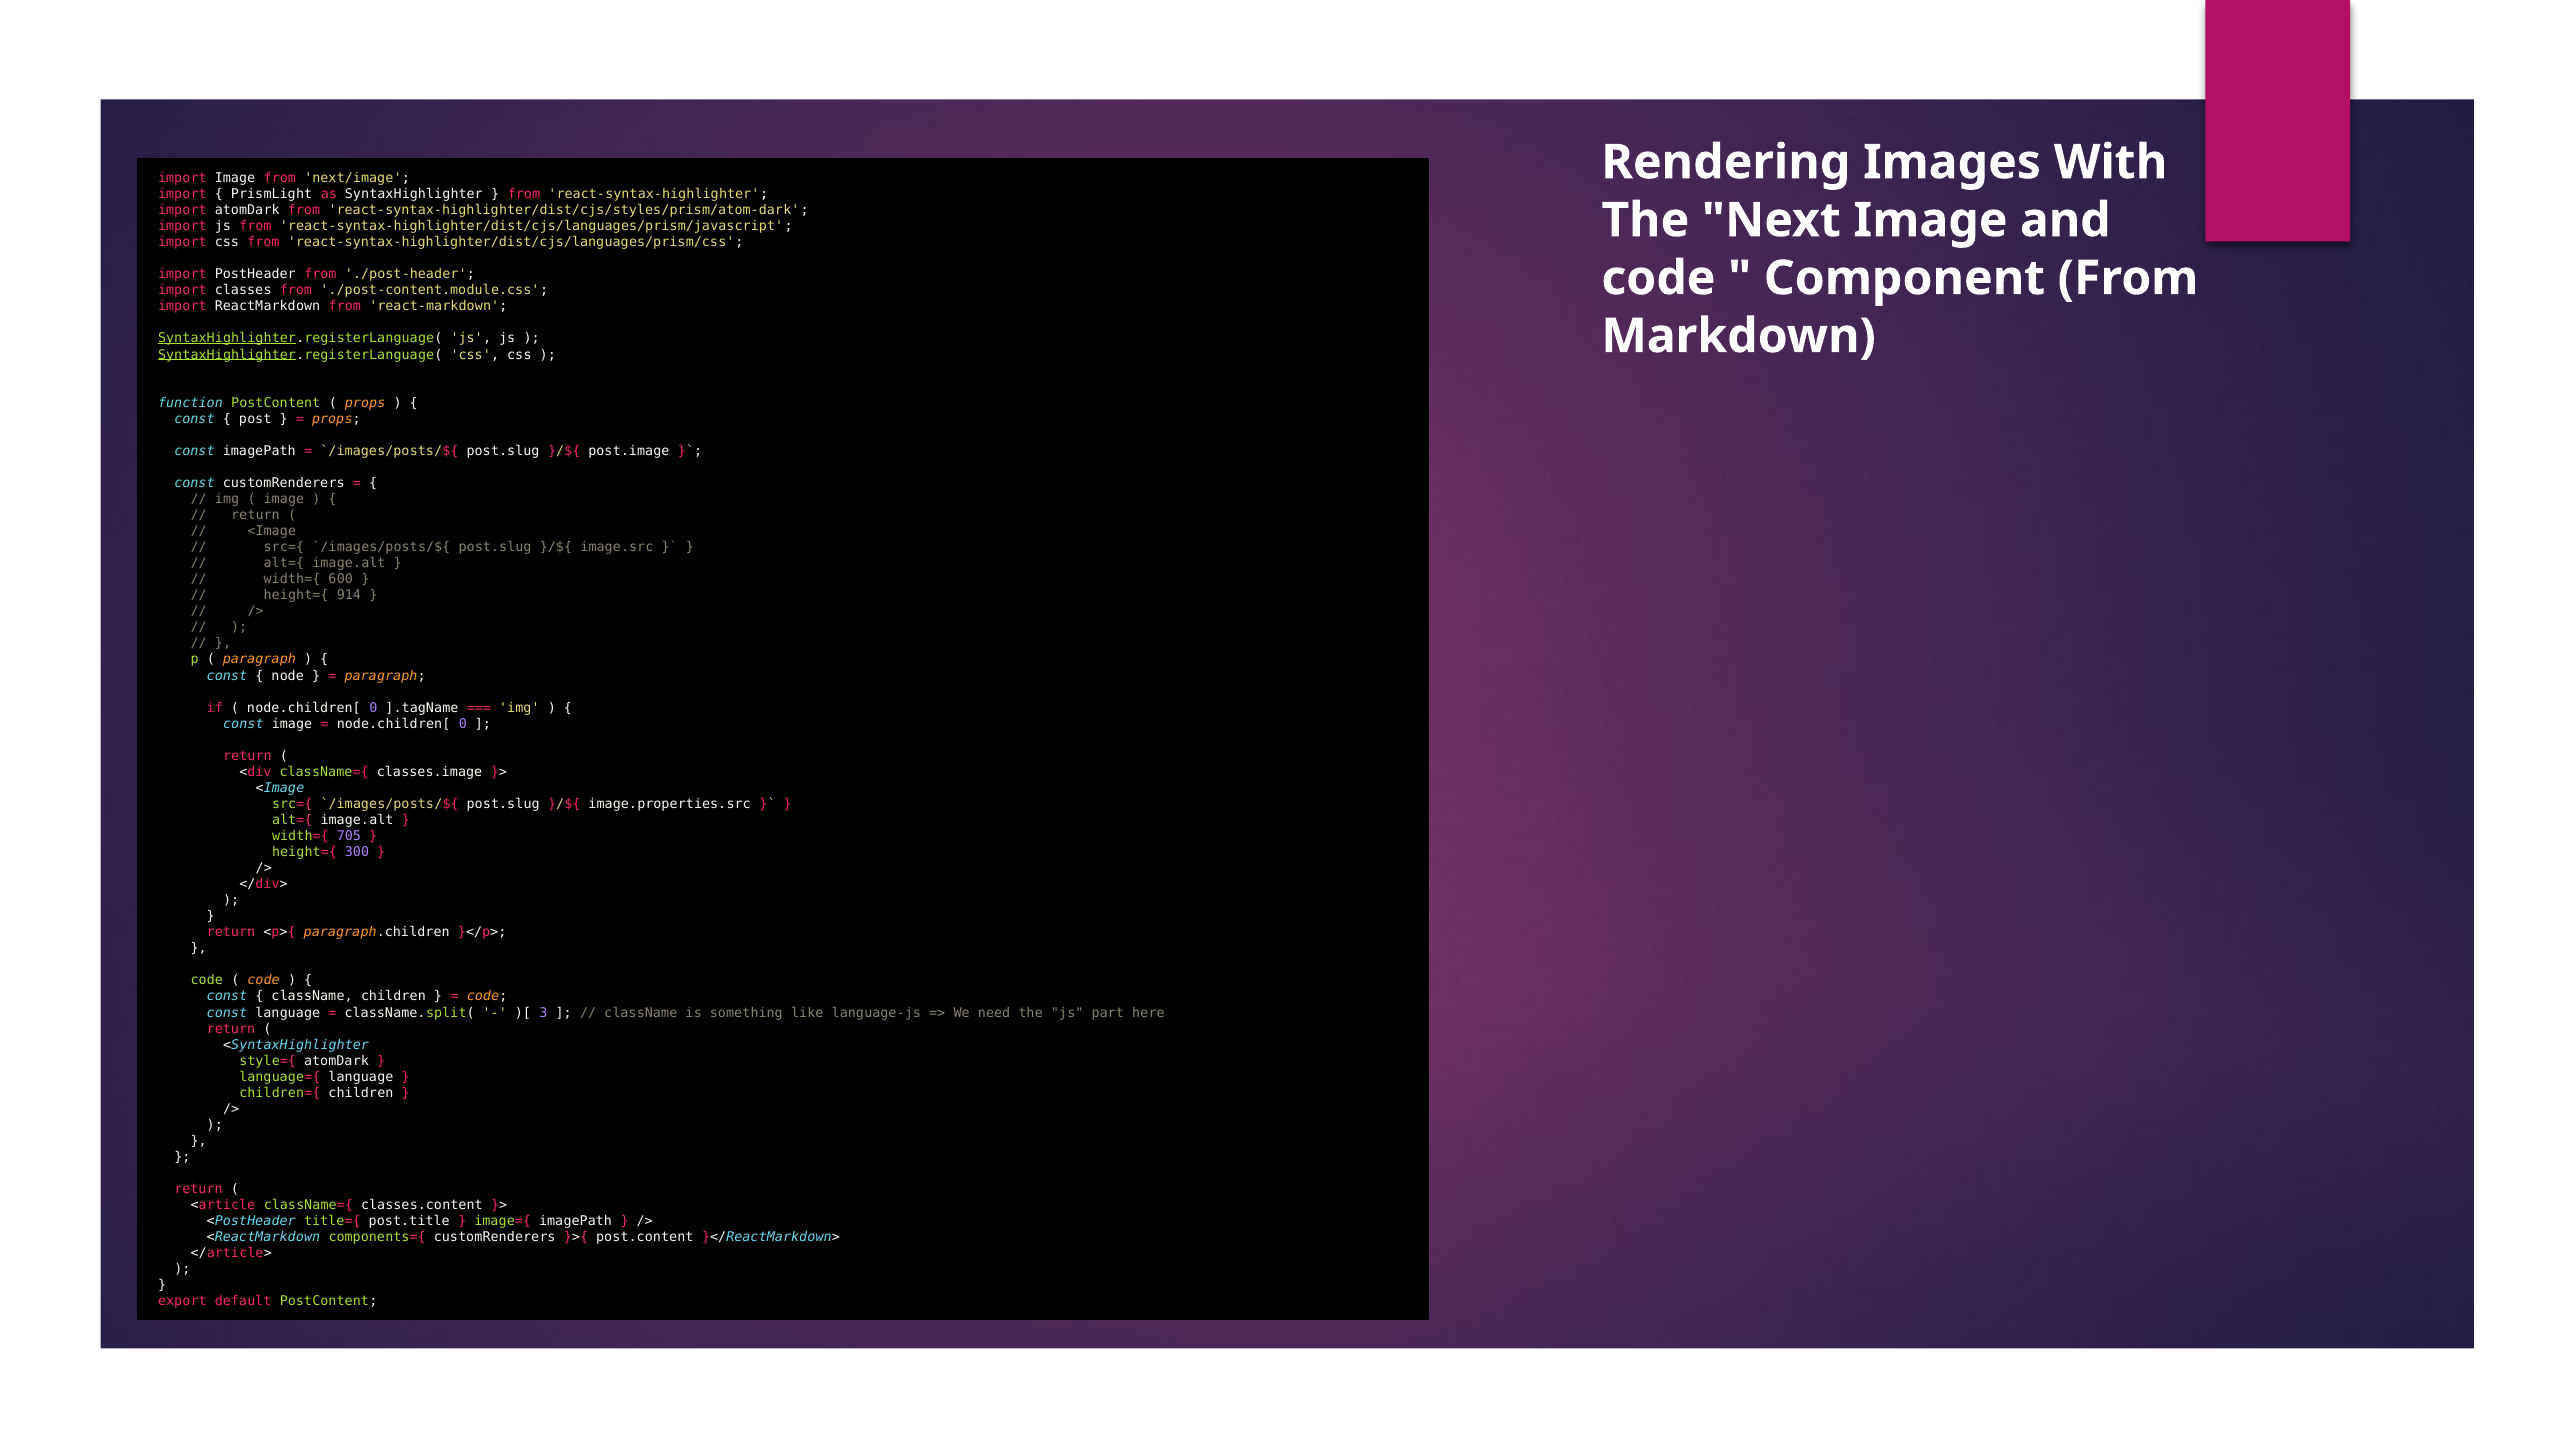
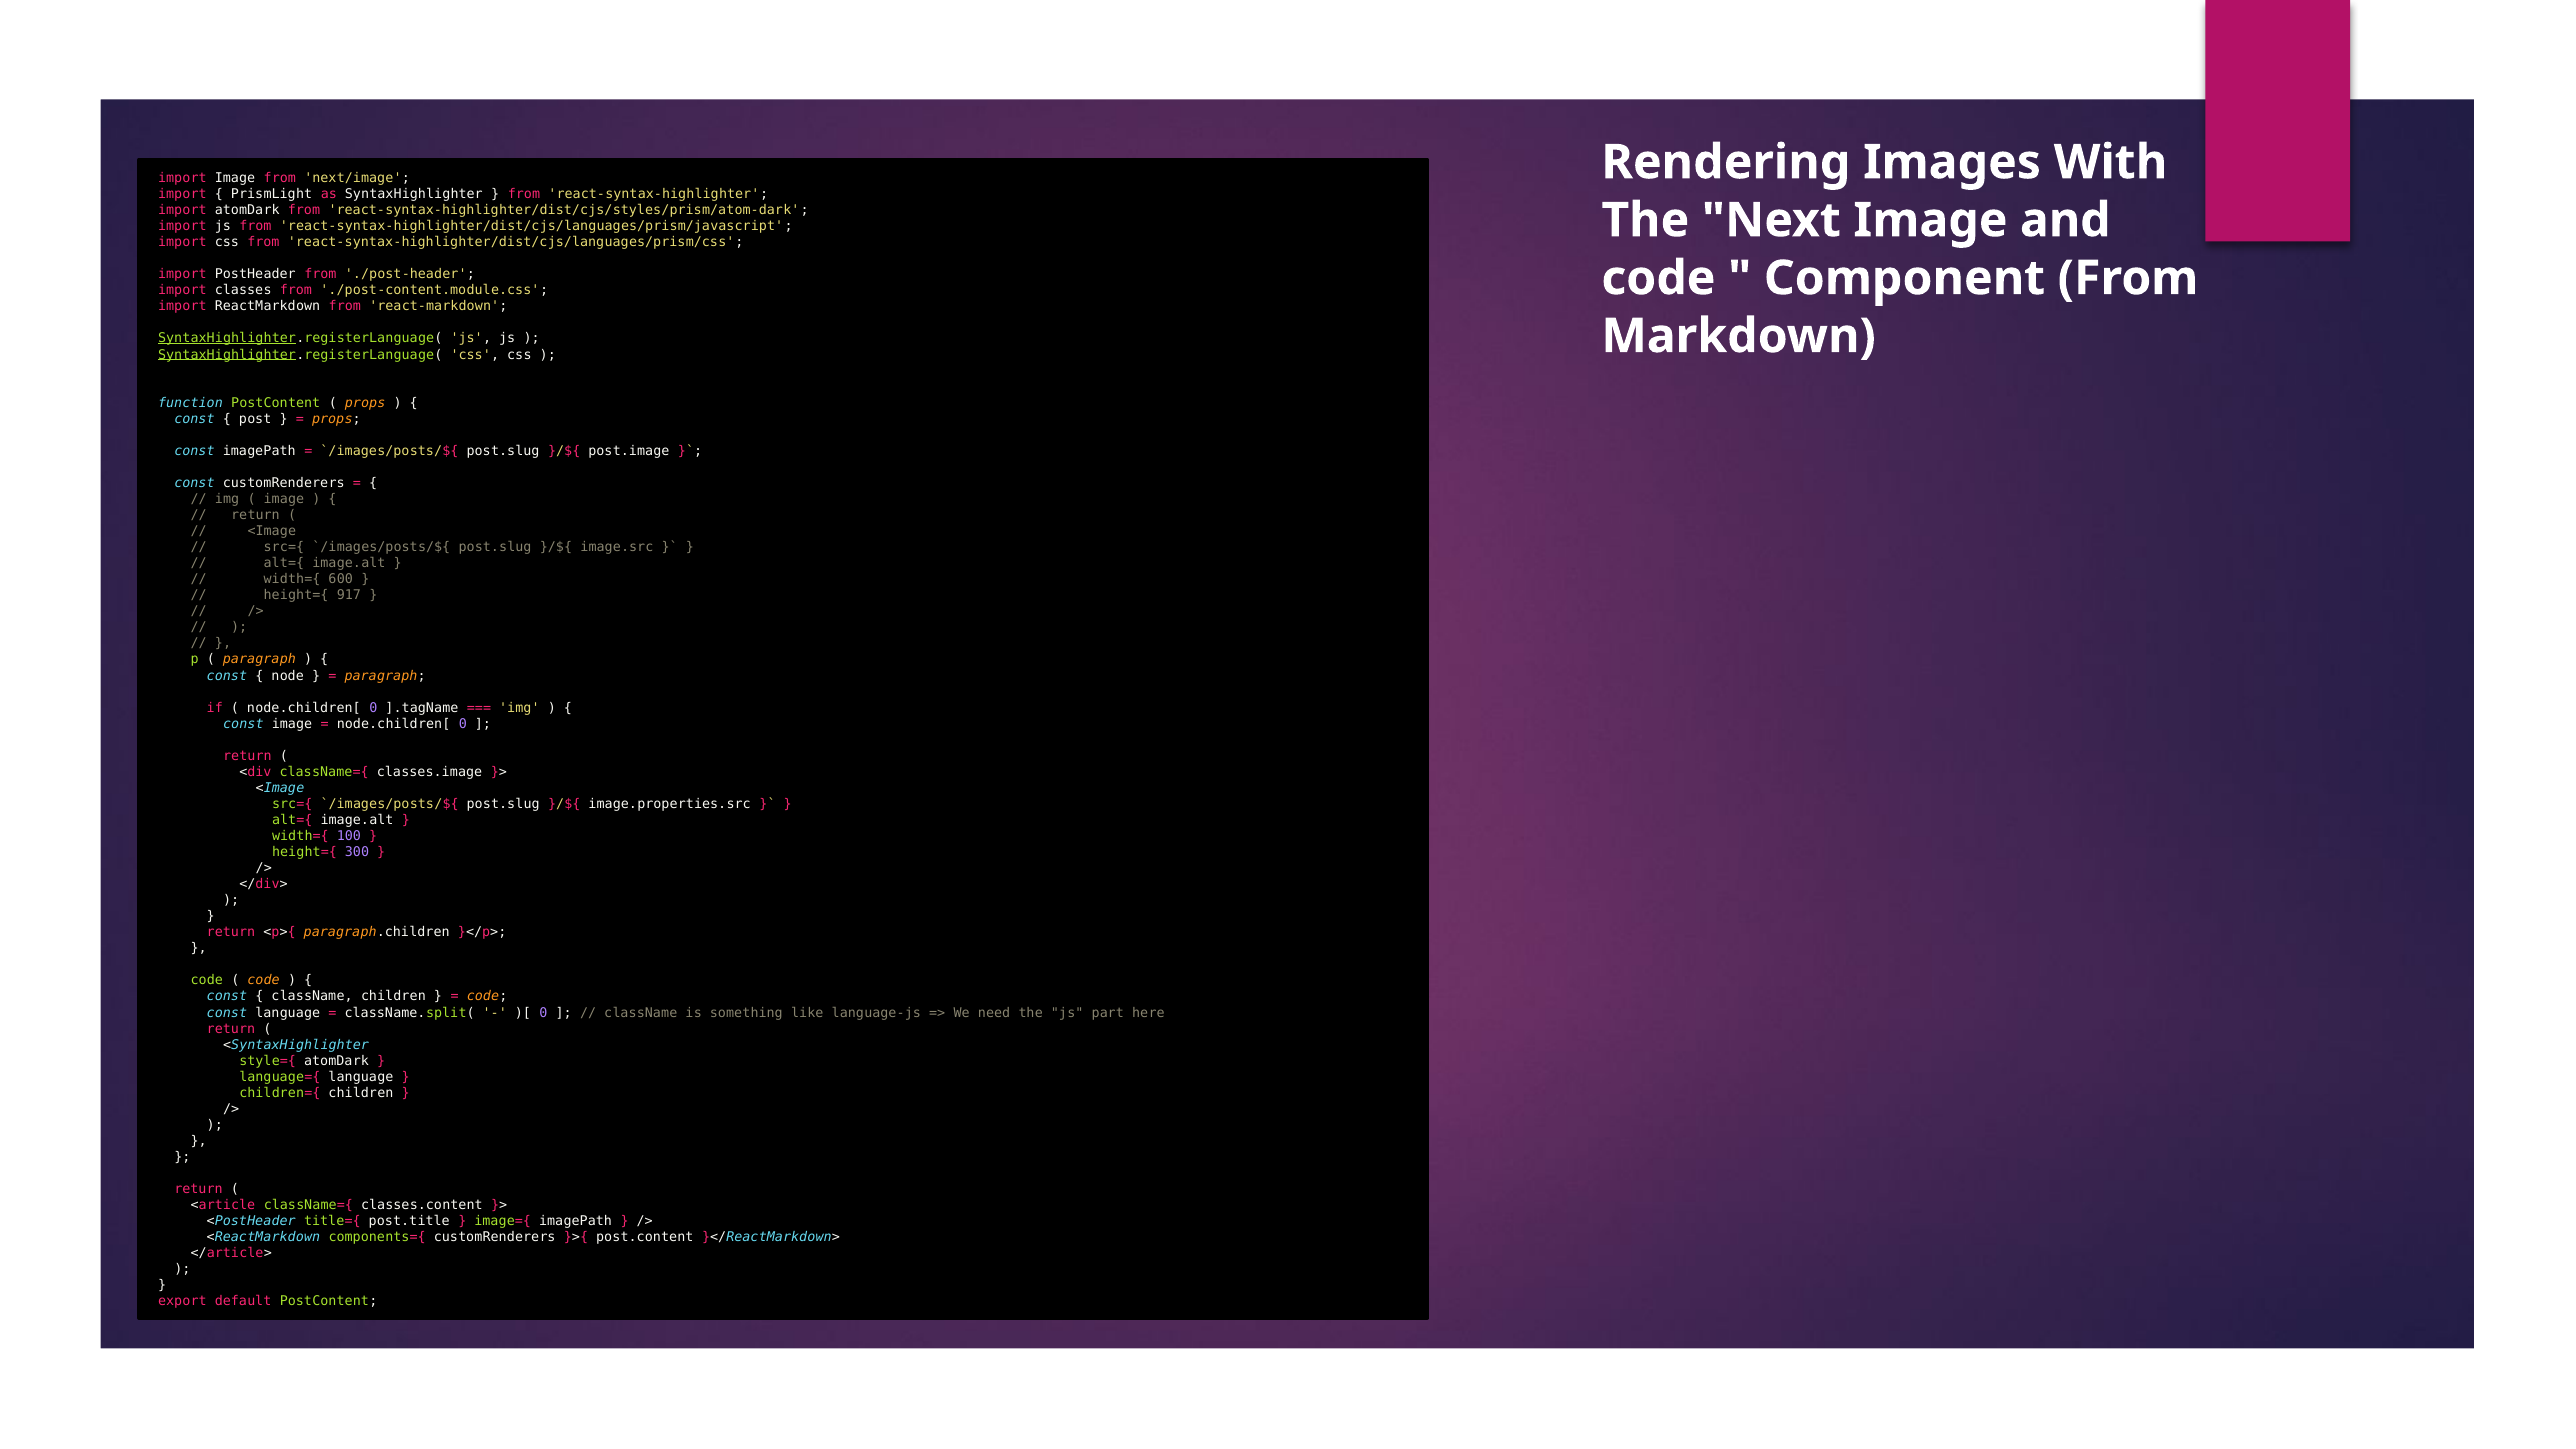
914: 914 -> 917
705: 705 -> 100
3 at (543, 1013): 3 -> 0
